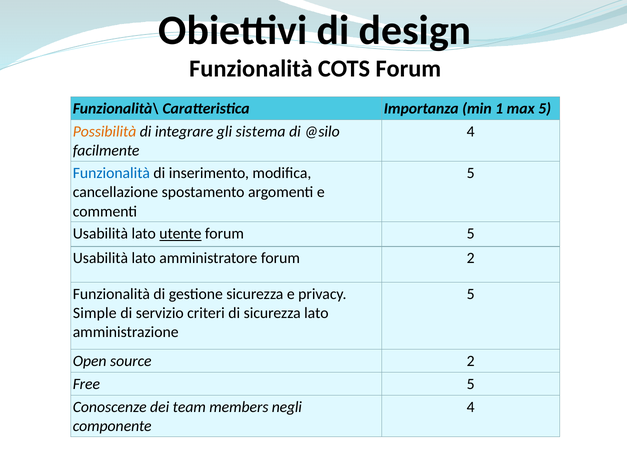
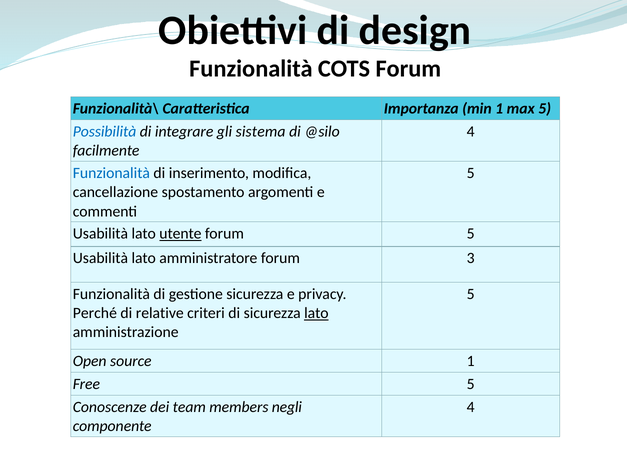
Possibilità colour: orange -> blue
forum 2: 2 -> 3
Simple: Simple -> Perché
servizio: servizio -> relative
lato at (316, 313) underline: none -> present
source 2: 2 -> 1
